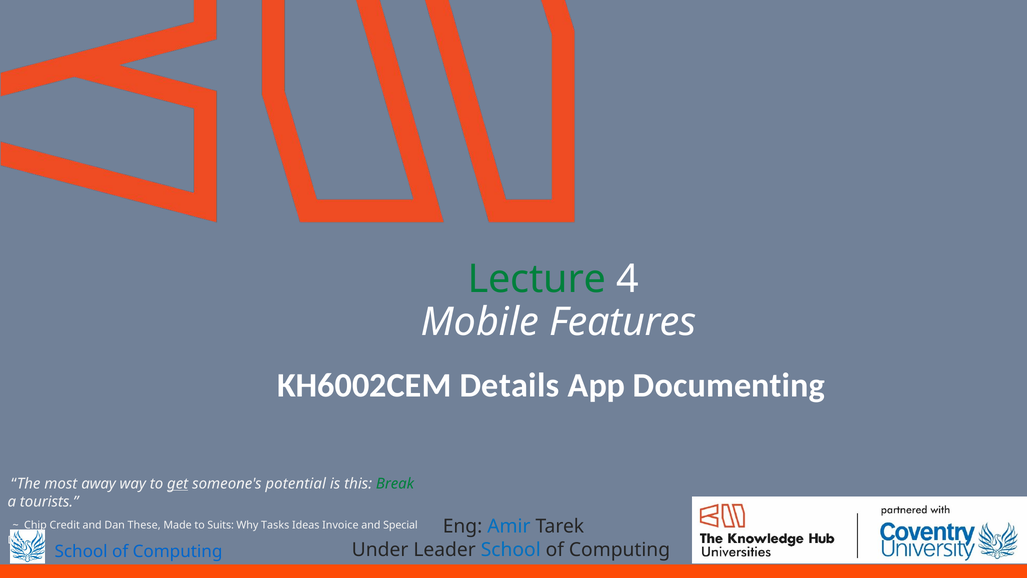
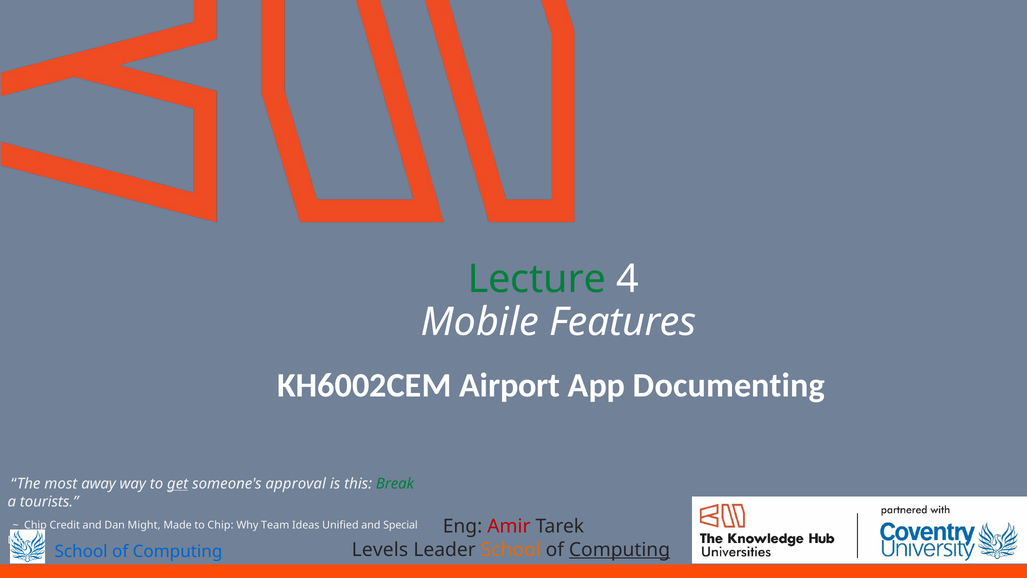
Details: Details -> Airport
potential: potential -> approval
Amir colour: blue -> red
These: These -> Might
to Suits: Suits -> Chip
Tasks: Tasks -> Team
Invoice: Invoice -> Unified
Under: Under -> Levels
School at (511, 549) colour: blue -> orange
Computing at (620, 549) underline: none -> present
